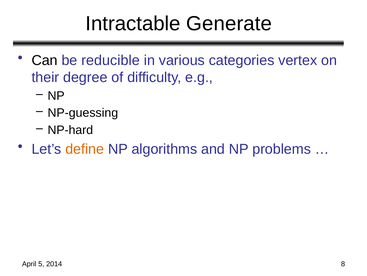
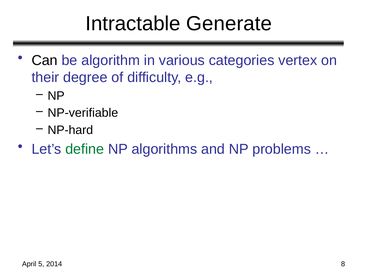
reducible: reducible -> algorithm
NP-guessing: NP-guessing -> NP-verifiable
define colour: orange -> green
